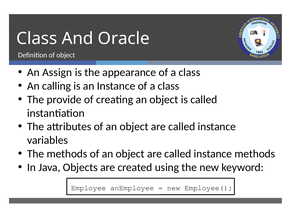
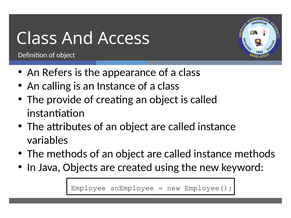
Oracle: Oracle -> Access
Assign: Assign -> Refers
